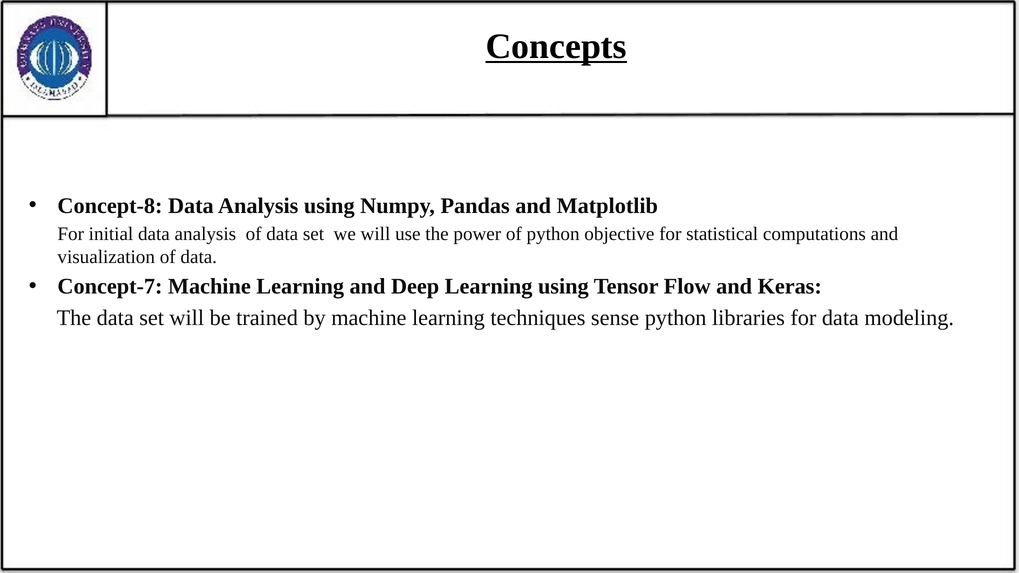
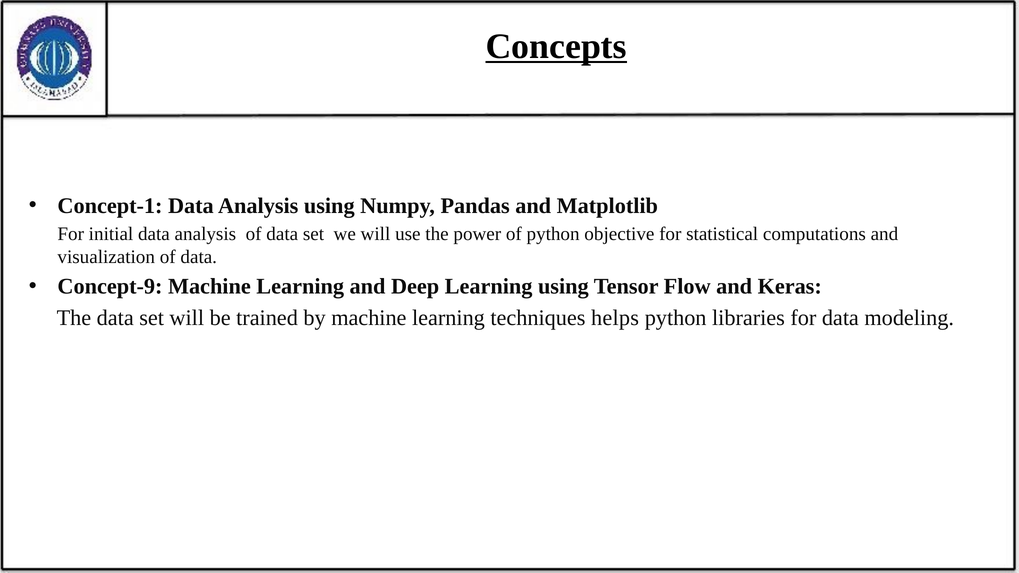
Concept-8: Concept-8 -> Concept-1
Concept-7: Concept-7 -> Concept-9
sense: sense -> helps
